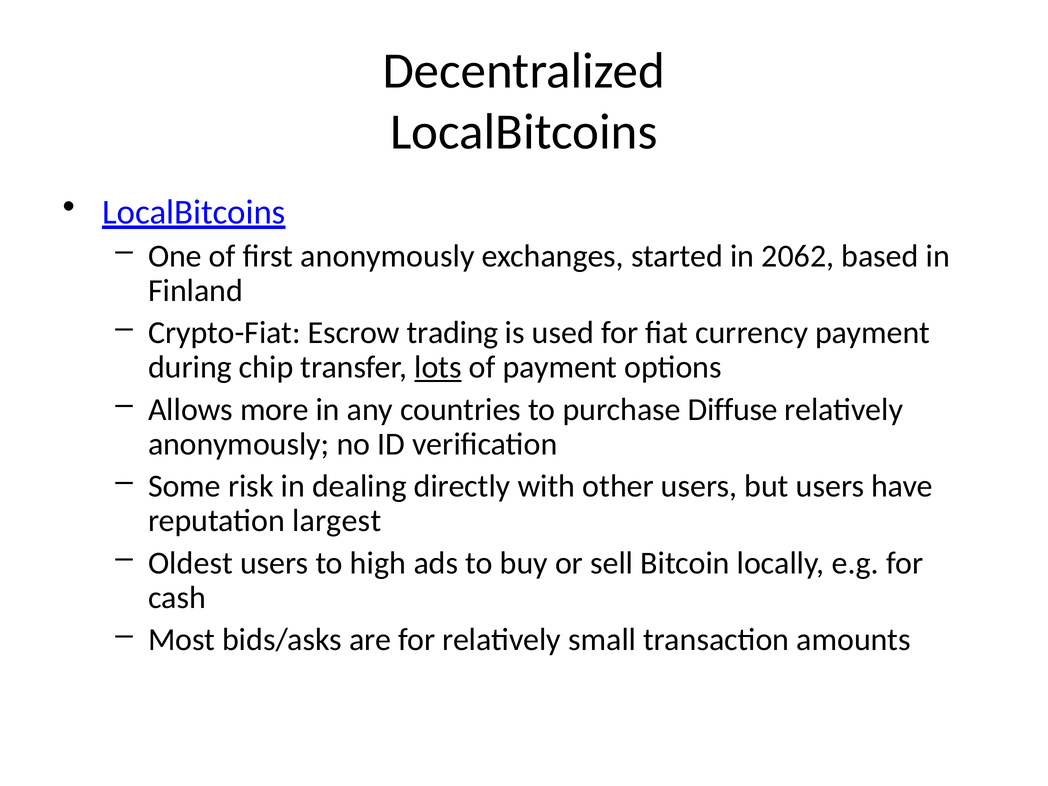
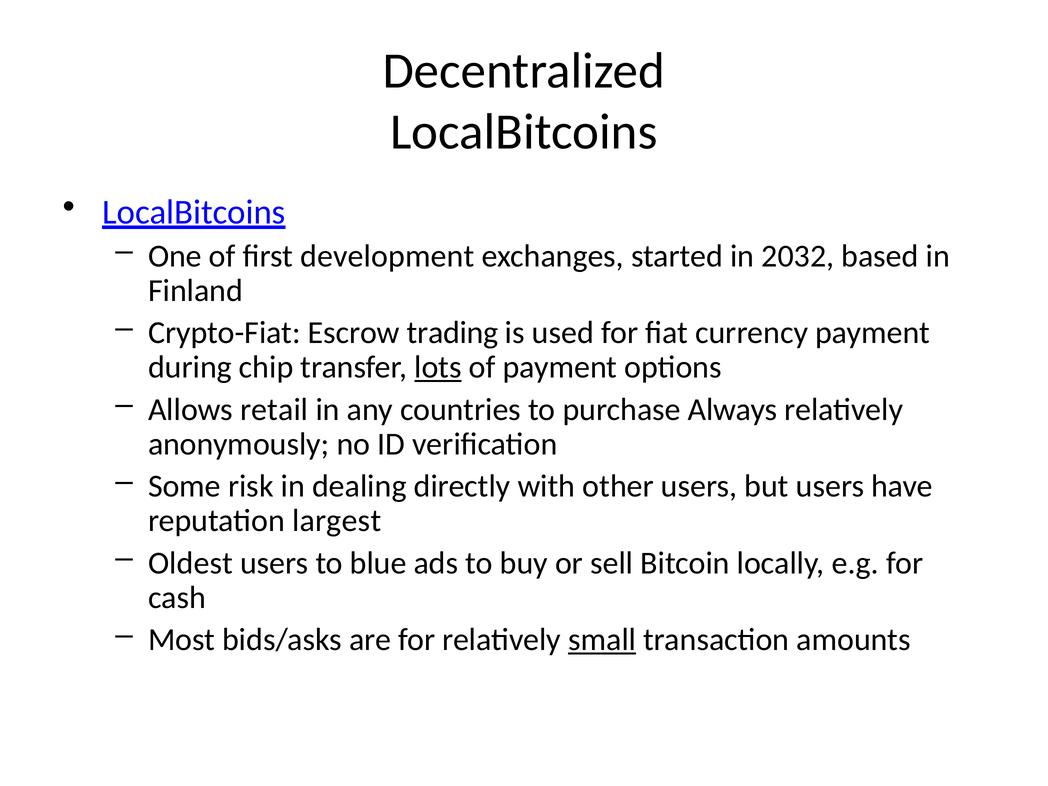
first anonymously: anonymously -> development
2062: 2062 -> 2032
more: more -> retail
Diffuse: Diffuse -> Always
high: high -> blue
small underline: none -> present
